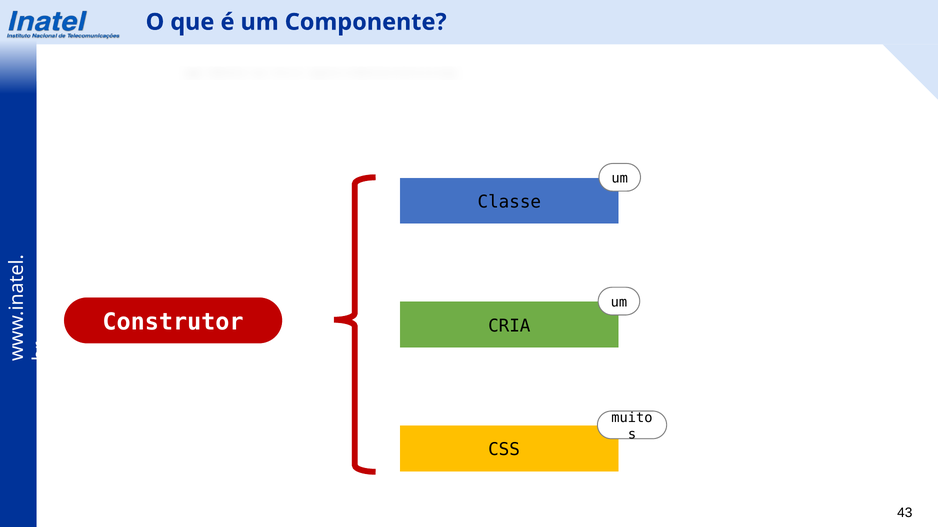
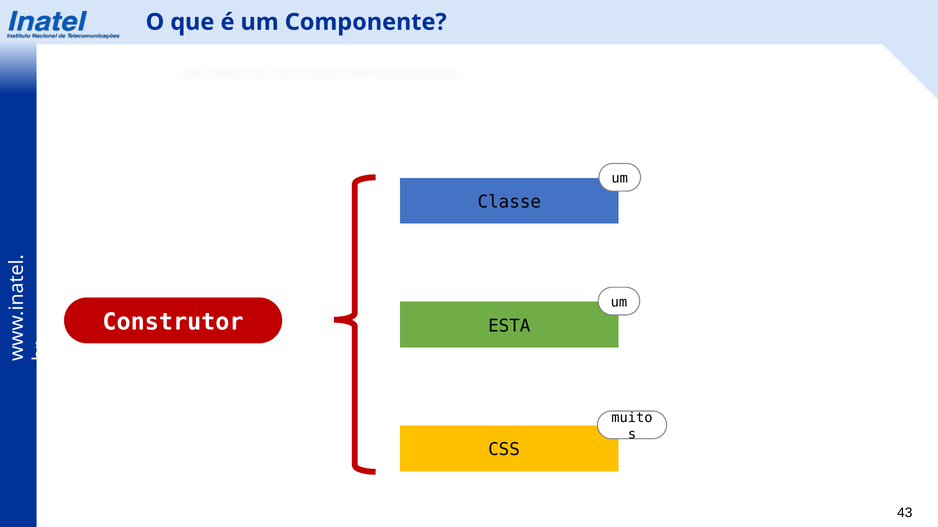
CRIA: CRIA -> ESTA
